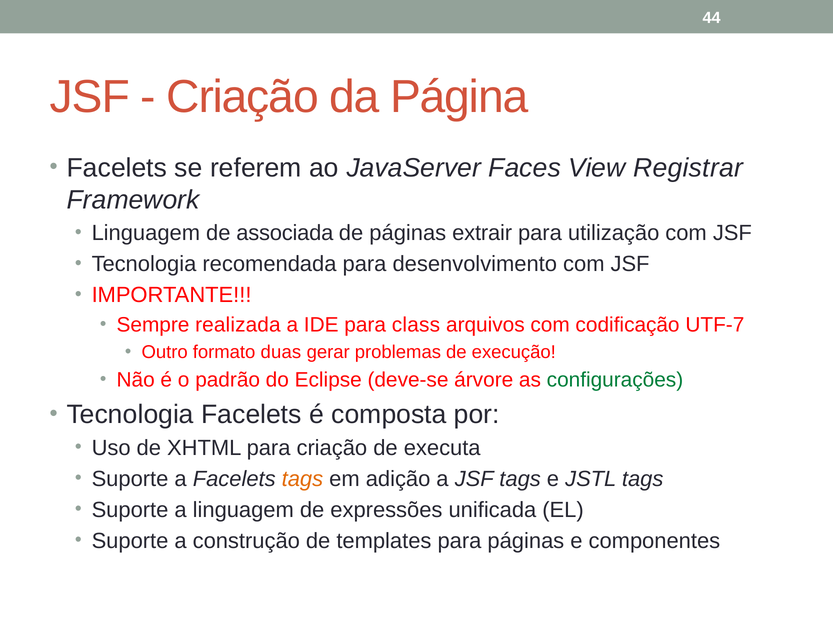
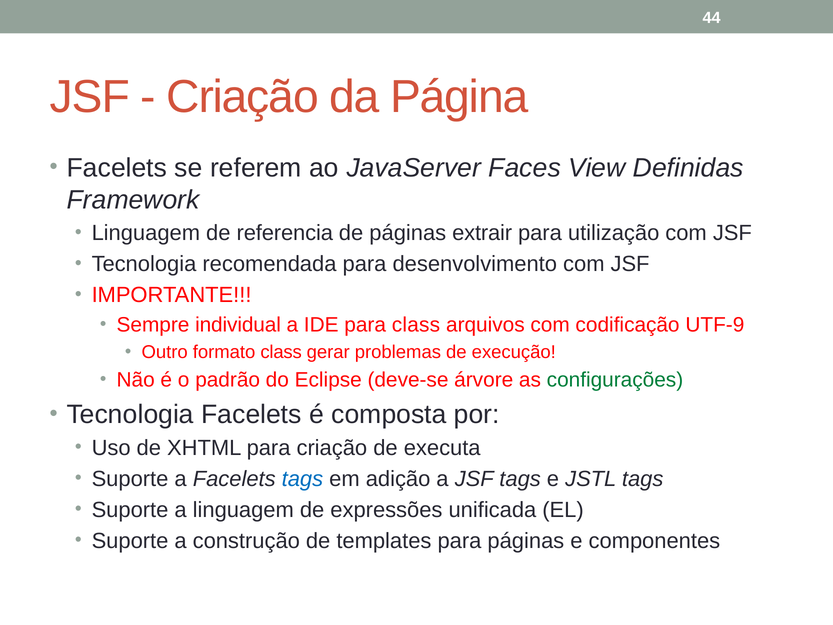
Registrar: Registrar -> Definidas
associada: associada -> referencia
realizada: realizada -> individual
UTF-7: UTF-7 -> UTF-9
formato duas: duas -> class
tags at (302, 479) colour: orange -> blue
